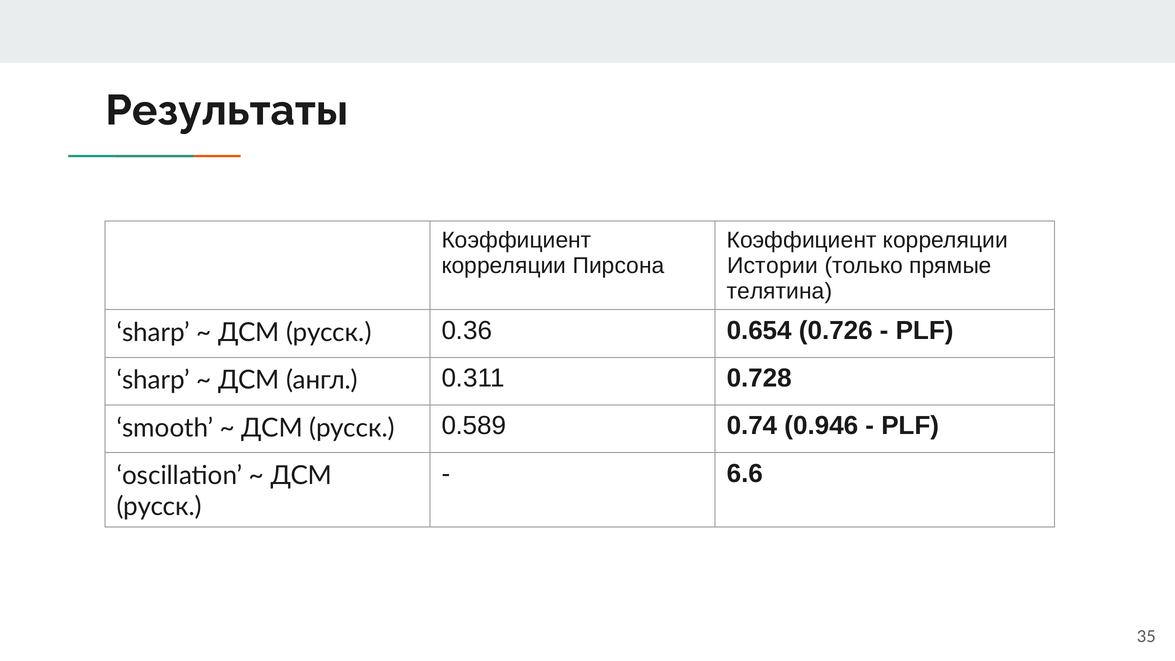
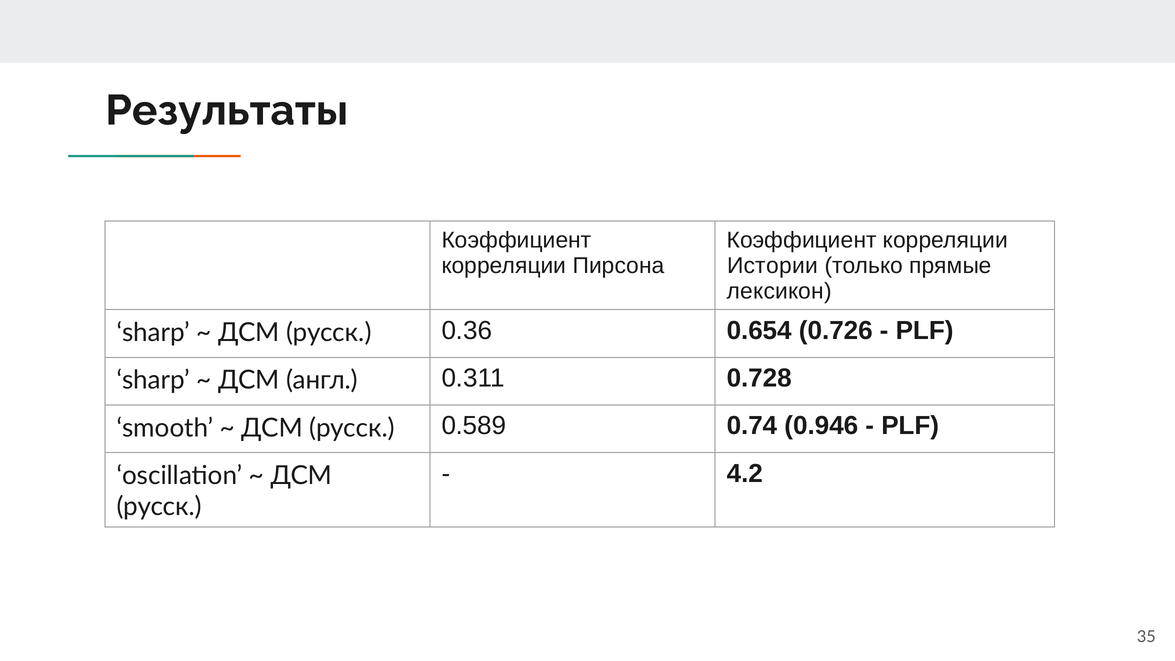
телятина: телятина -> лексикон
6.6: 6.6 -> 4.2
